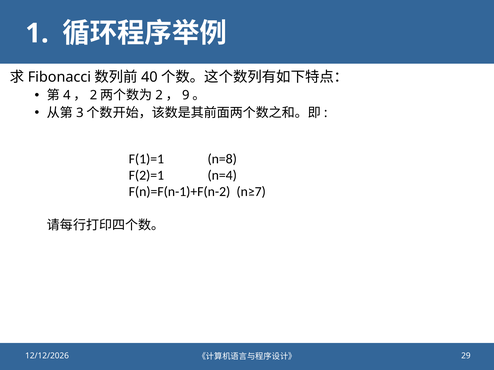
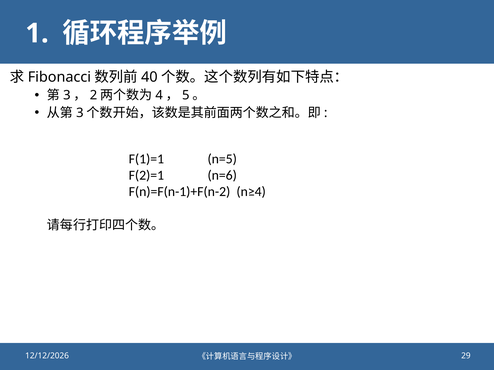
4 at (67, 95): 4 -> 3
2 at (159, 95): 2 -> 4
9: 9 -> 5
n=8: n=8 -> n=5
n=4: n=4 -> n=6
n≥7: n≥7 -> n≥4
